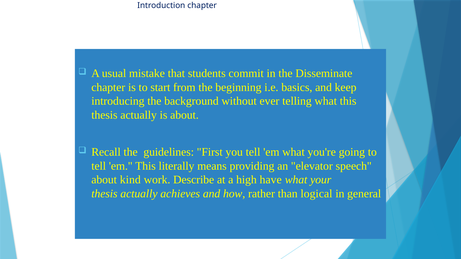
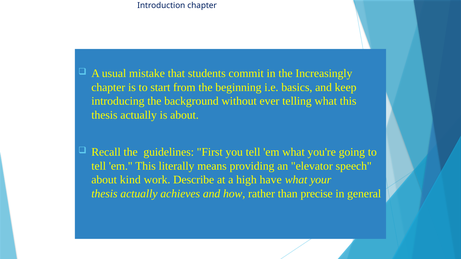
Disseminate: Disseminate -> Increasingly
logical: logical -> precise
